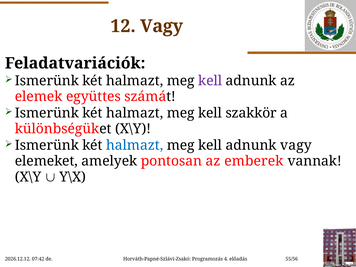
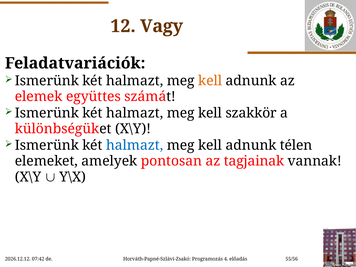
kell at (210, 81) colour: purple -> orange
adnunk vagy: vagy -> télen
emberek: emberek -> tagjainak
